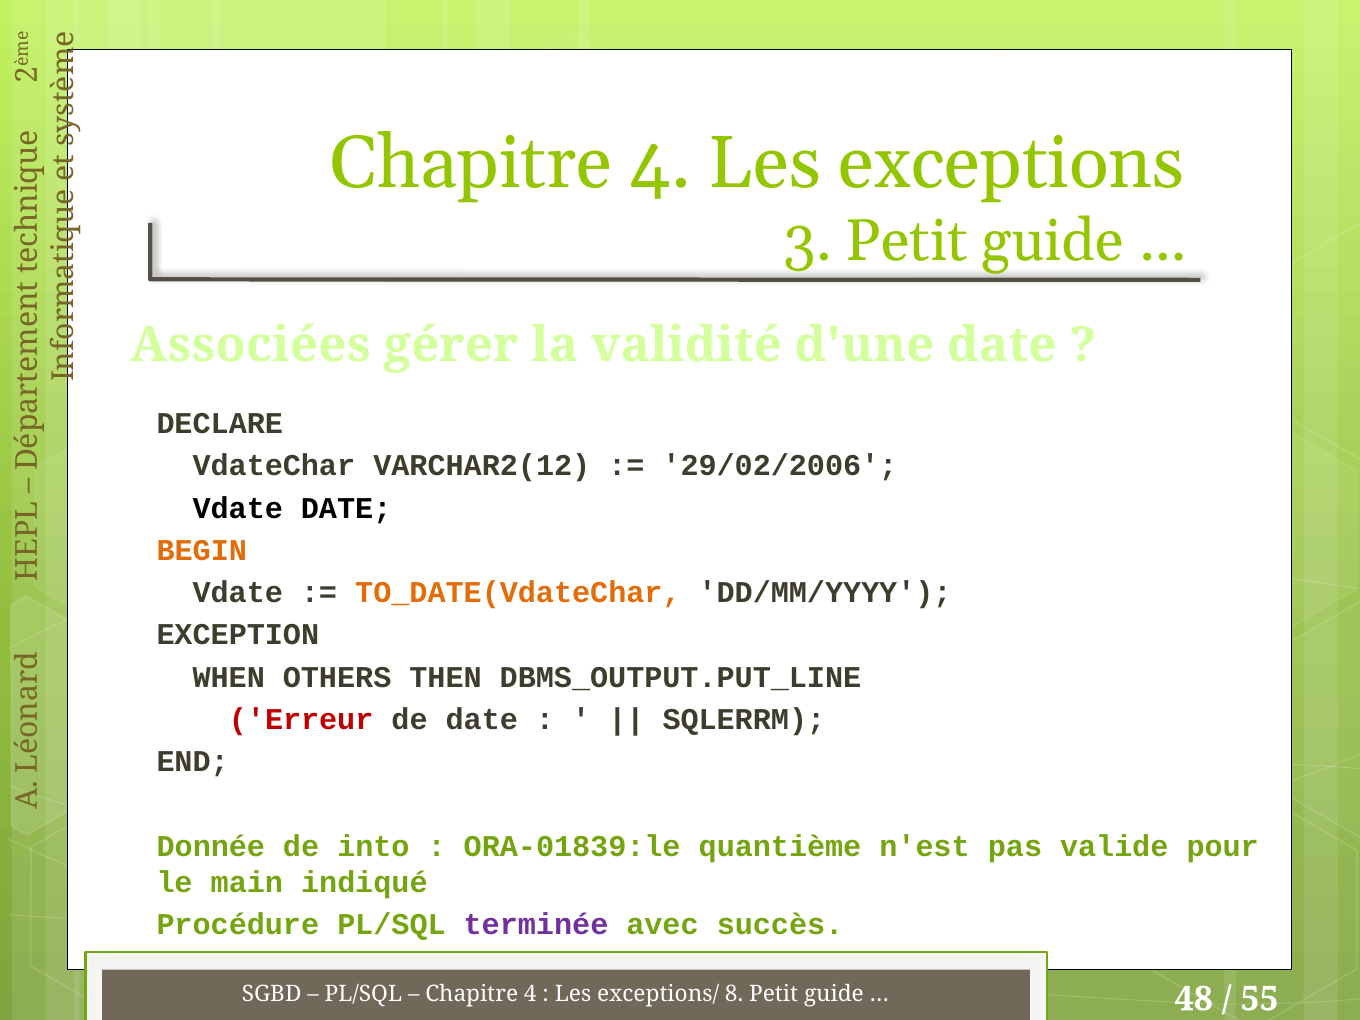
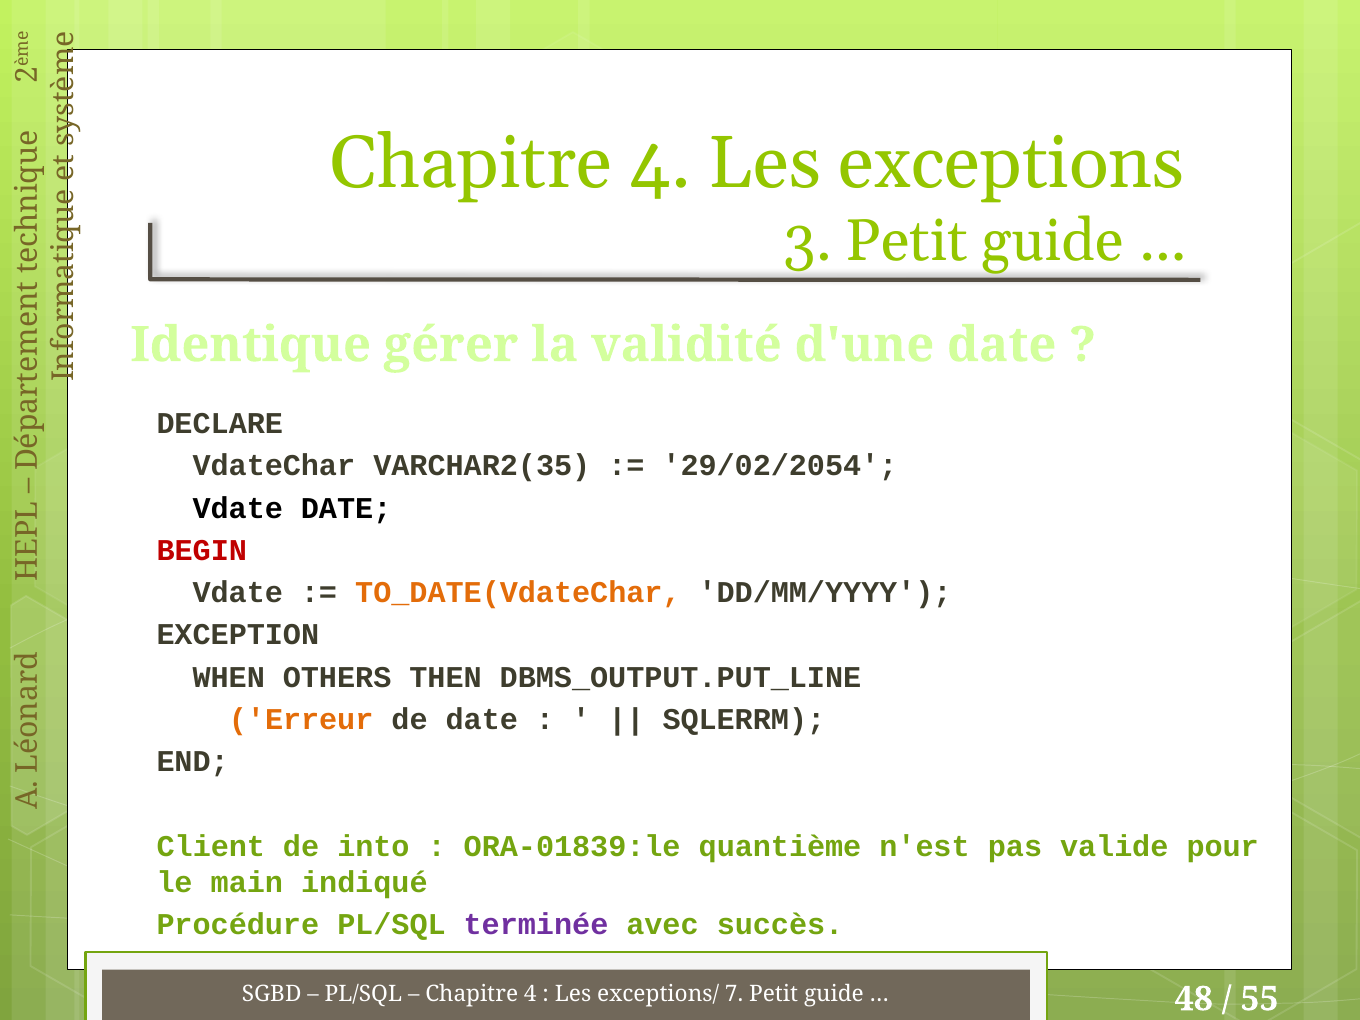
Associées: Associées -> Identique
VARCHAR2(12: VARCHAR2(12 -> VARCHAR2(35
29/02/2006: 29/02/2006 -> 29/02/2054
BEGIN colour: orange -> red
Erreur colour: red -> orange
Donnée: Donnée -> Client
8: 8 -> 7
